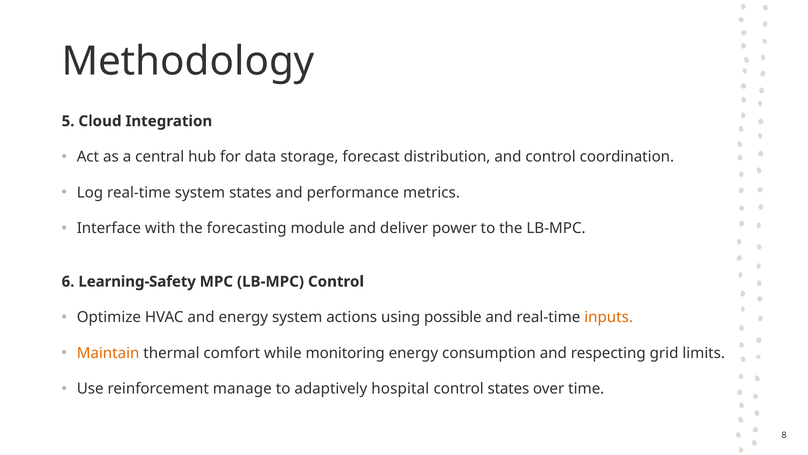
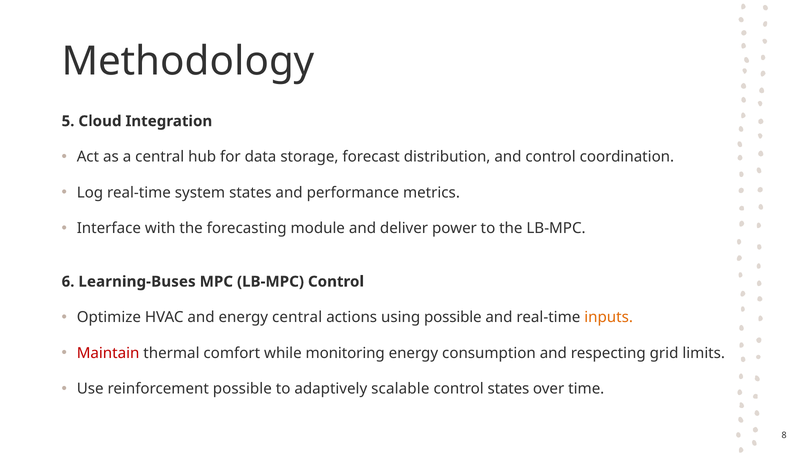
Learning-Safety: Learning-Safety -> Learning-Buses
energy system: system -> central
Maintain colour: orange -> red
reinforcement manage: manage -> possible
hospital: hospital -> scalable
